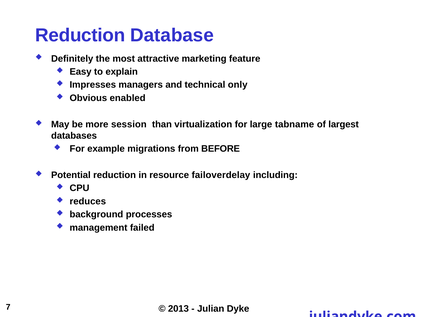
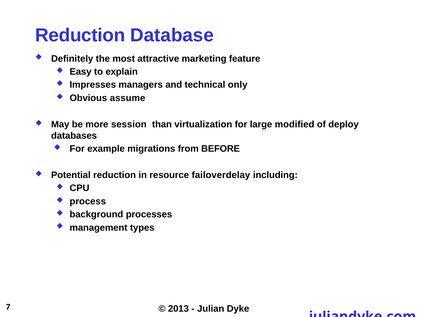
enabled: enabled -> assume
tabname: tabname -> modified
largest: largest -> deploy
reduces: reduces -> process
failed: failed -> types
